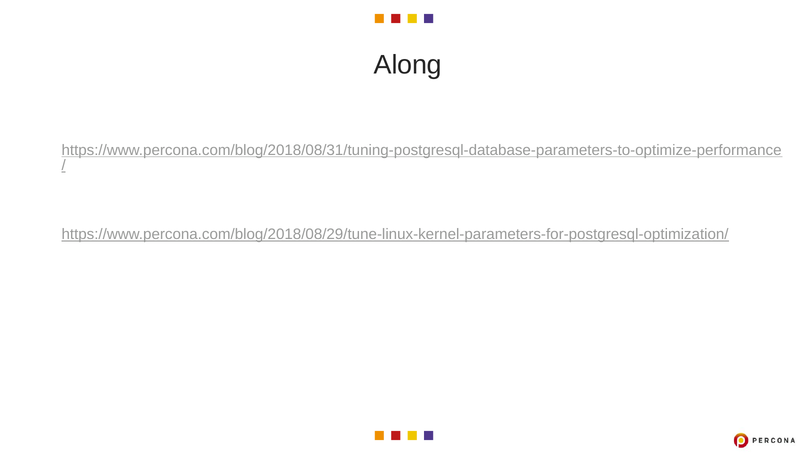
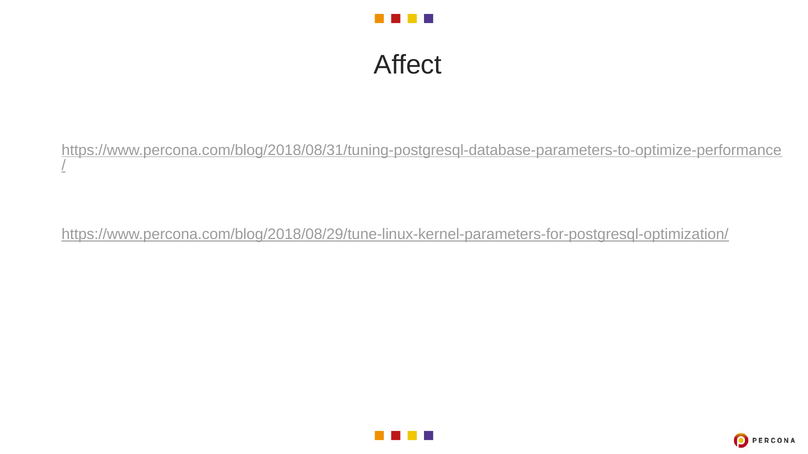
Along: Along -> Affect
